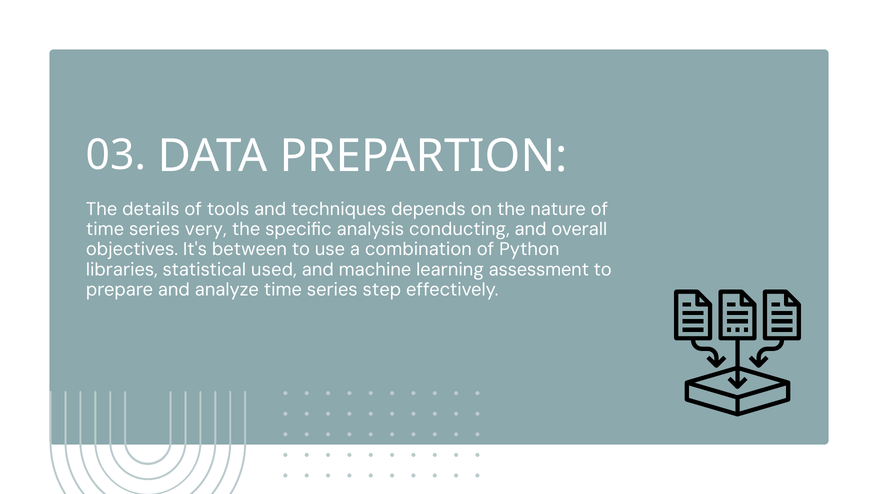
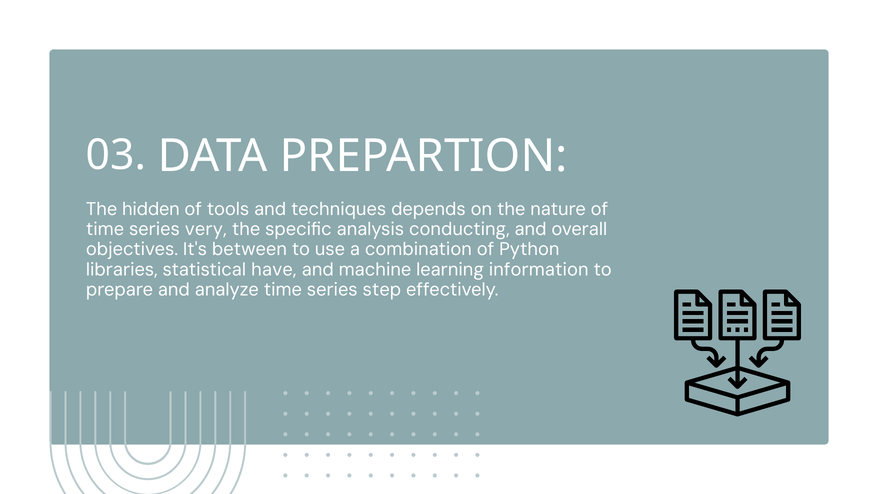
details: details -> hidden
used: used -> have
assessment: assessment -> information
